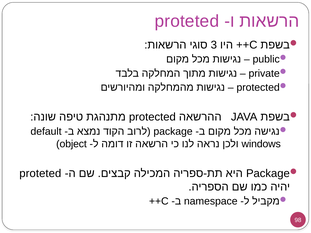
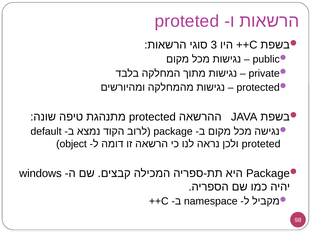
windows at (261, 144): windows -> proteted
proteted at (40, 174): proteted -> windows
